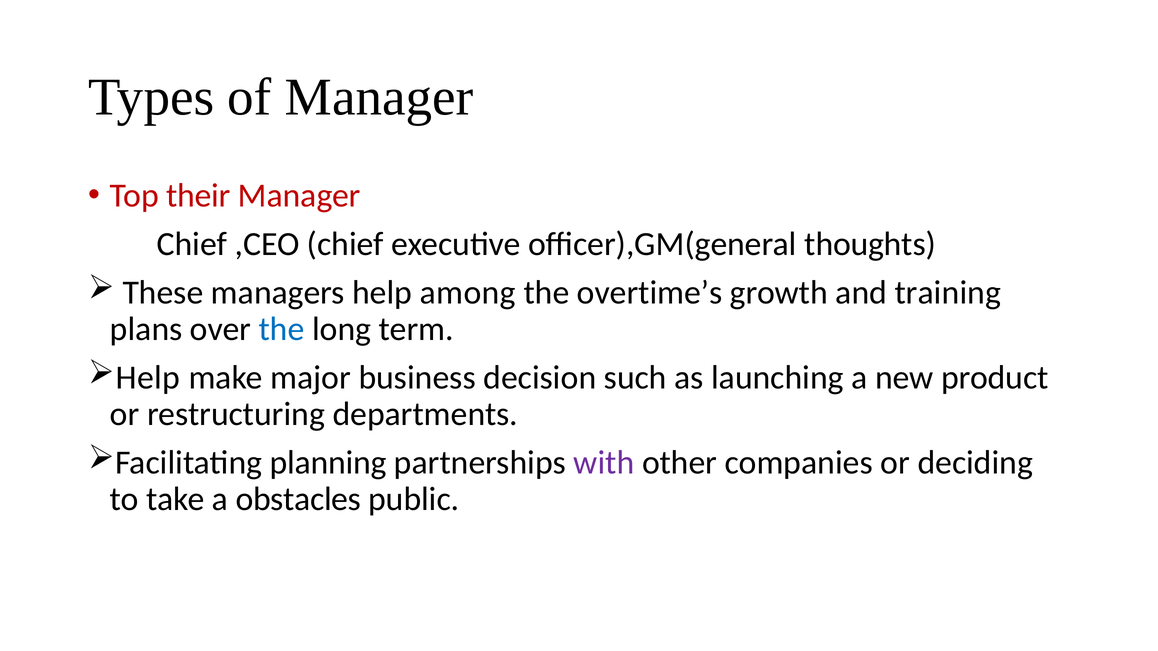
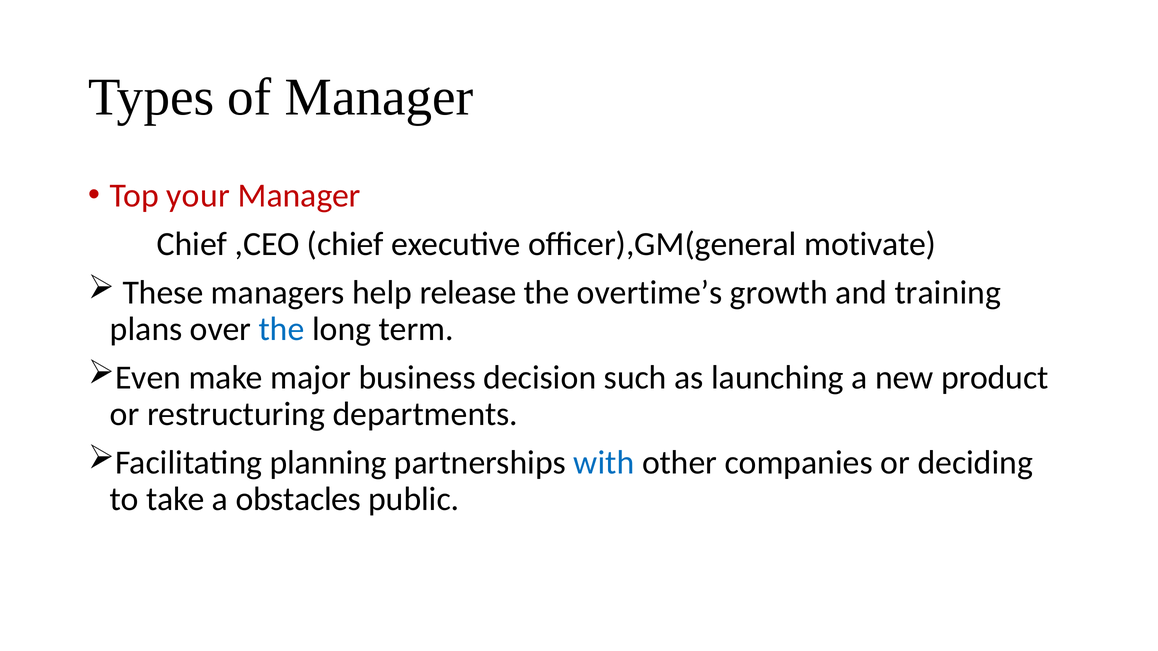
their: their -> your
thoughts: thoughts -> motivate
among: among -> release
Help at (148, 378): Help -> Even
with colour: purple -> blue
